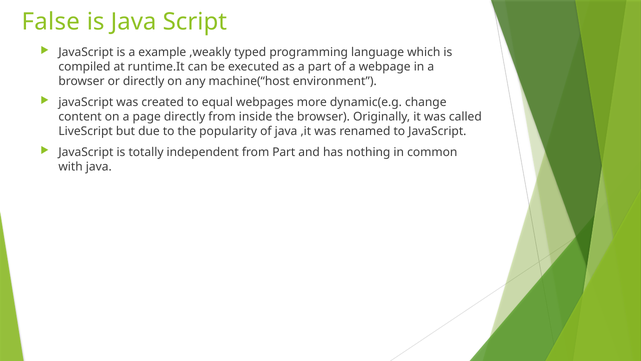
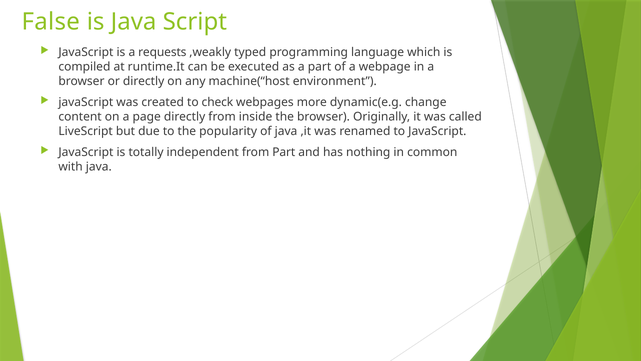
example: example -> requests
equal: equal -> check
